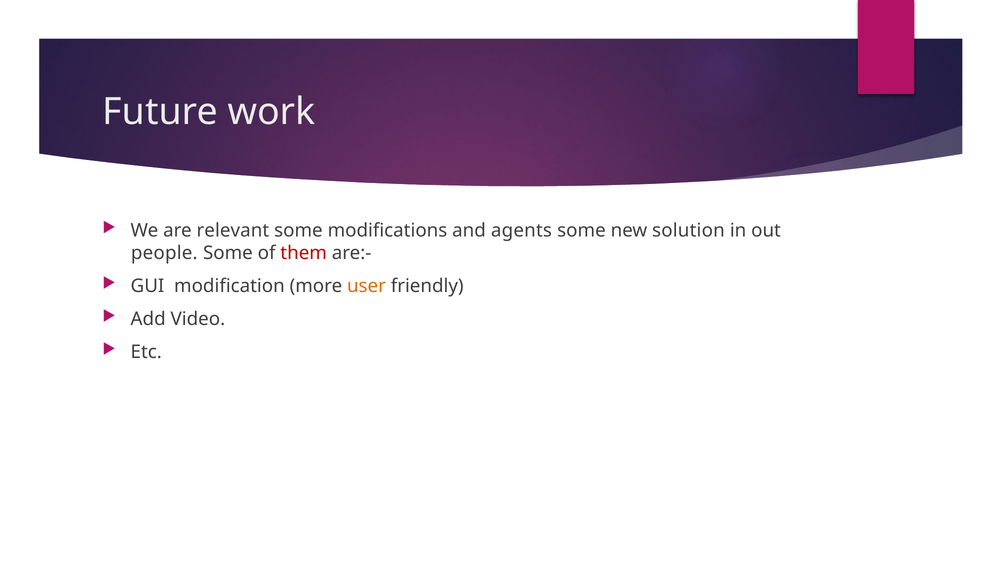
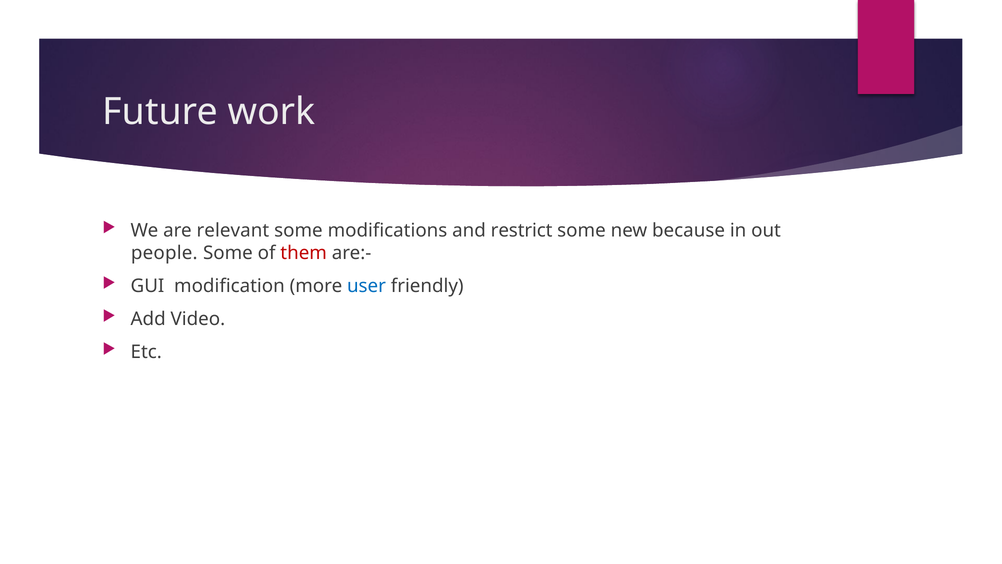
agents: agents -> restrict
solution: solution -> because
user colour: orange -> blue
